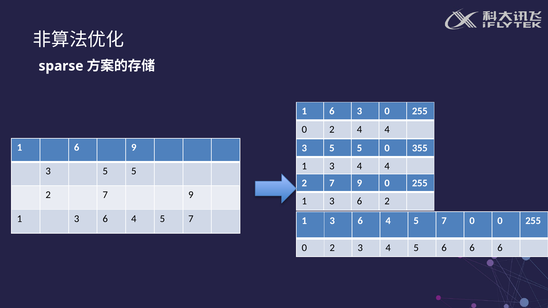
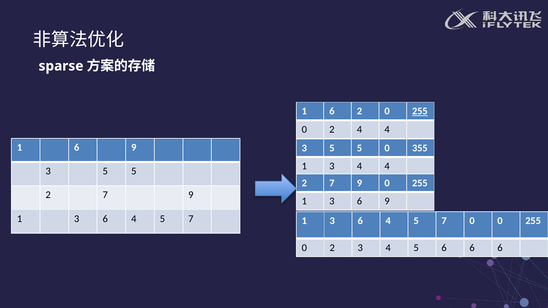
6 3: 3 -> 2
255 at (420, 111) underline: none -> present
3 6 2: 2 -> 9
